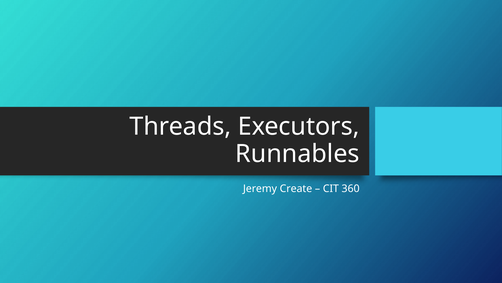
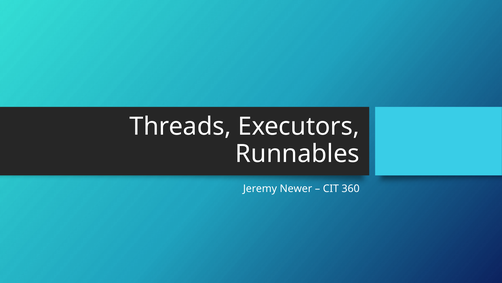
Create: Create -> Newer
